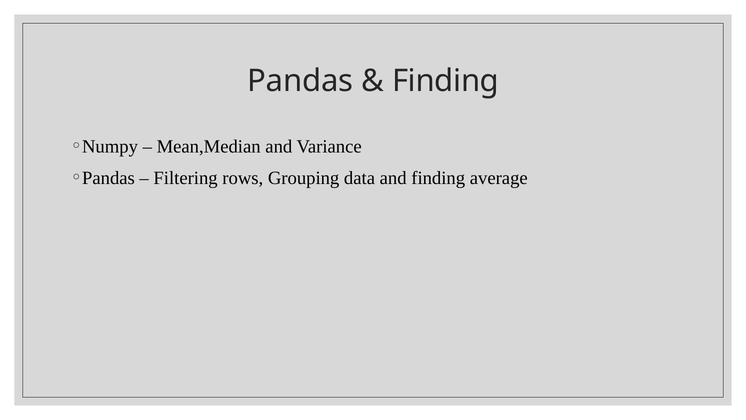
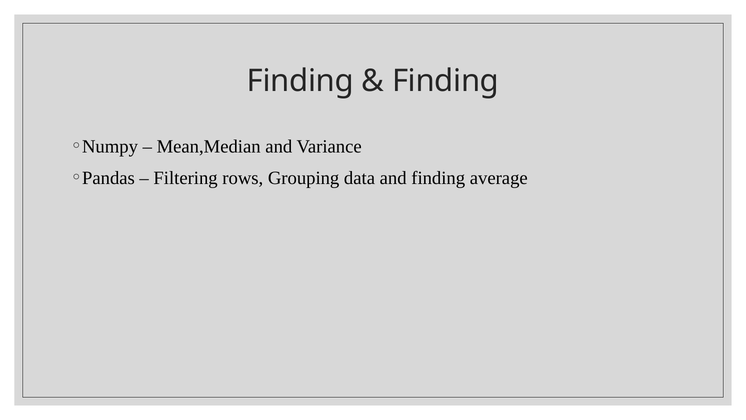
Pandas at (300, 81): Pandas -> Finding
